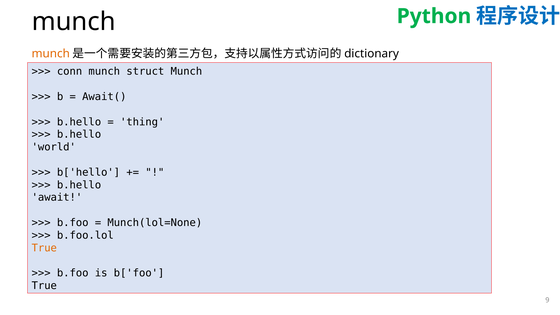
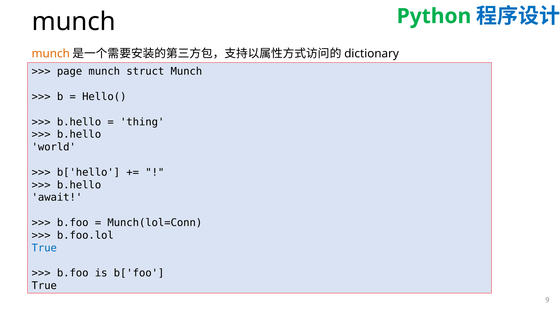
conn: conn -> page
Await(: Await( -> Hello(
Munch(lol=None: Munch(lol=None -> Munch(lol=Conn
True at (44, 248) colour: orange -> blue
